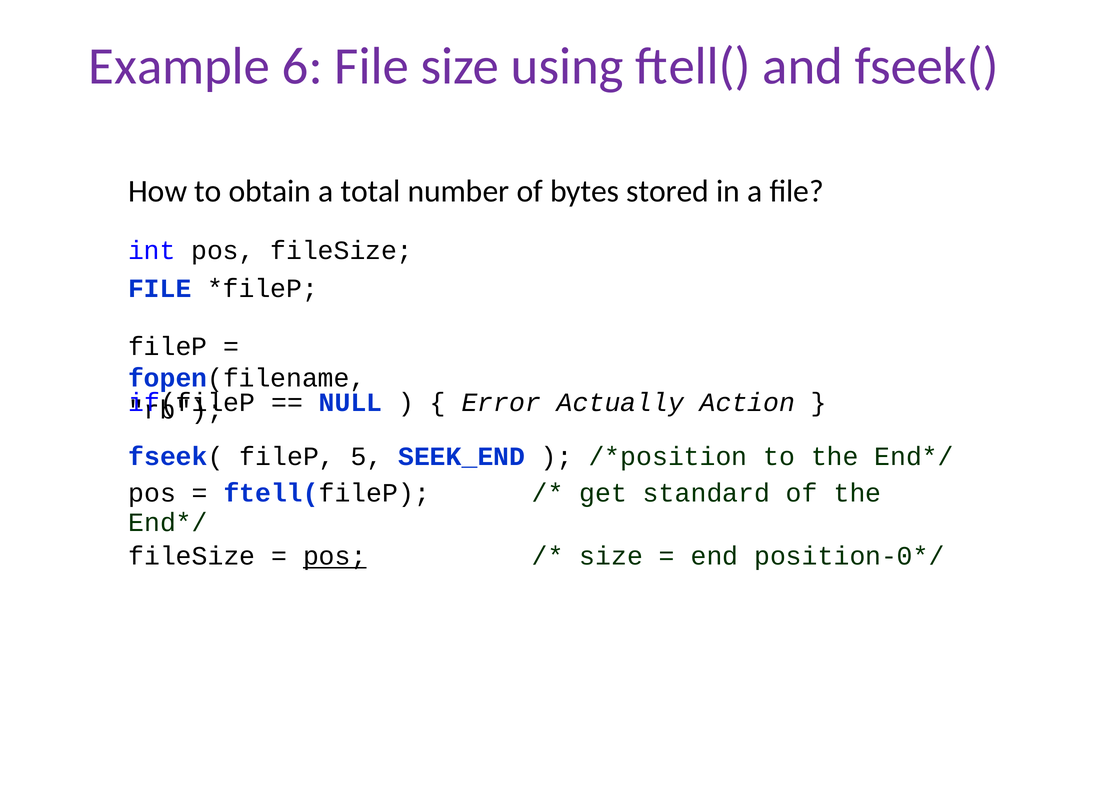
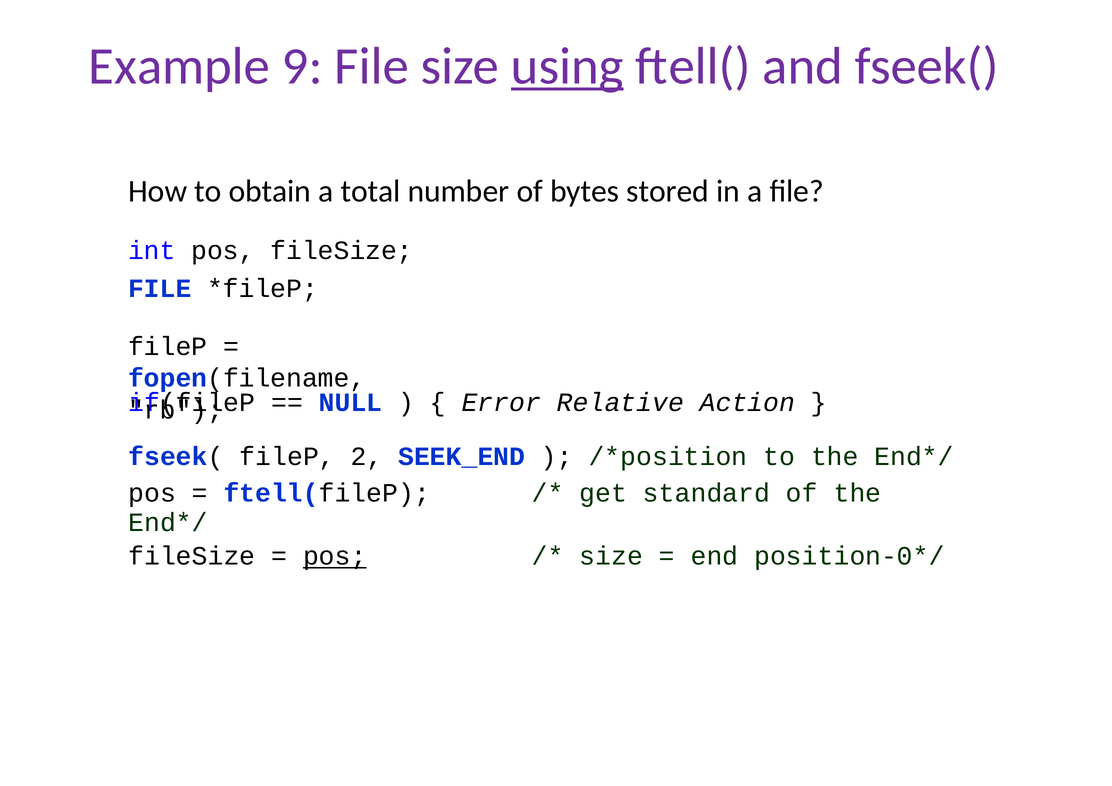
6: 6 -> 9
using underline: none -> present
Actually: Actually -> Relative
5: 5 -> 2
